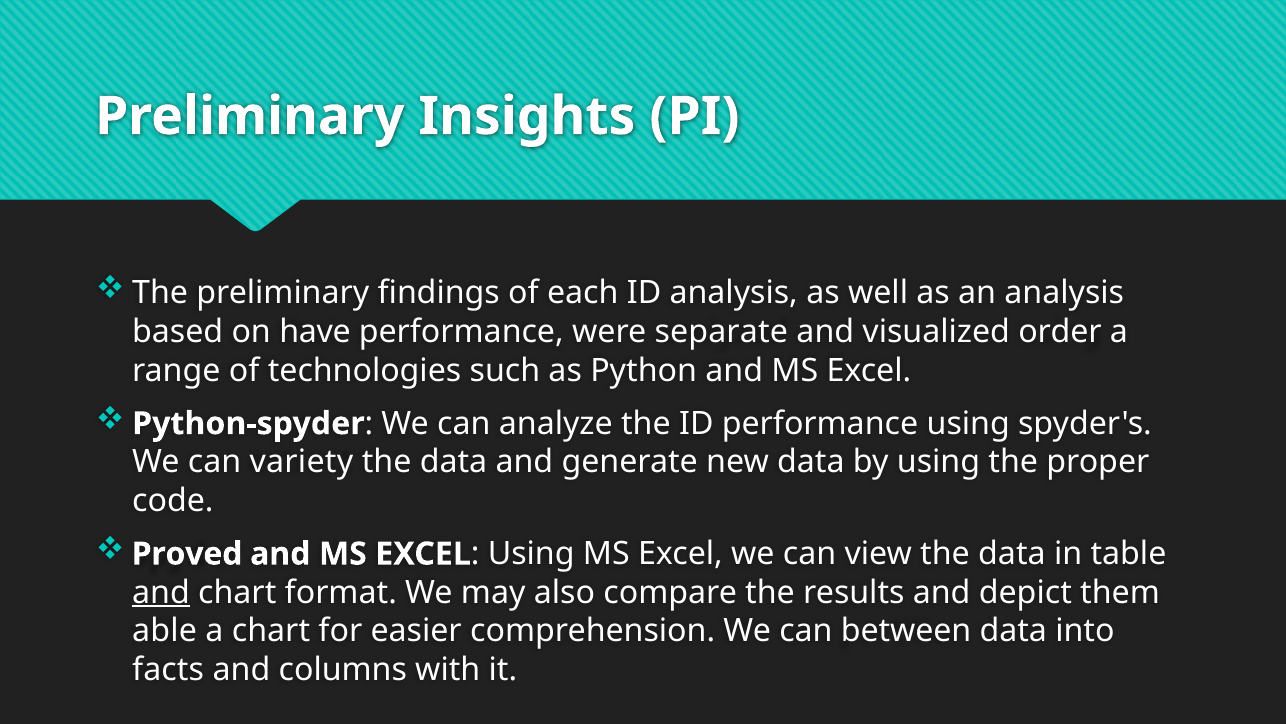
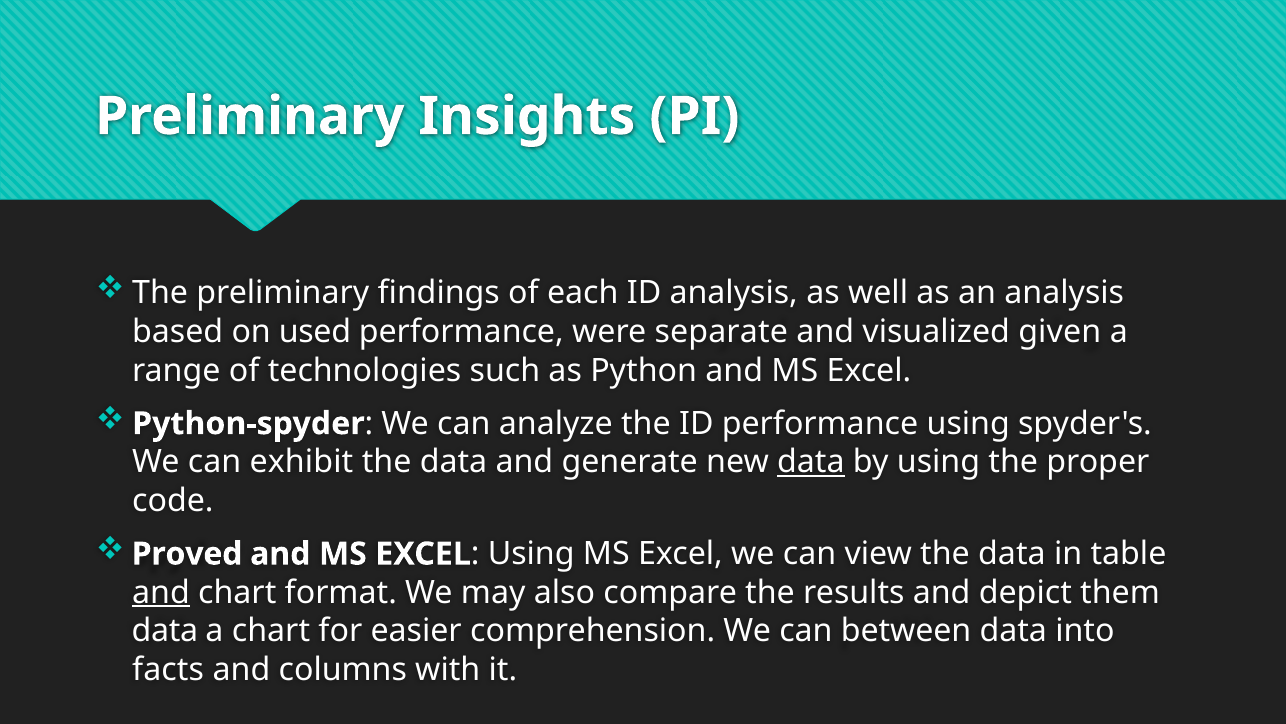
have: have -> used
order: order -> given
variety: variety -> exhibit
data at (811, 462) underline: none -> present
able at (165, 631): able -> data
